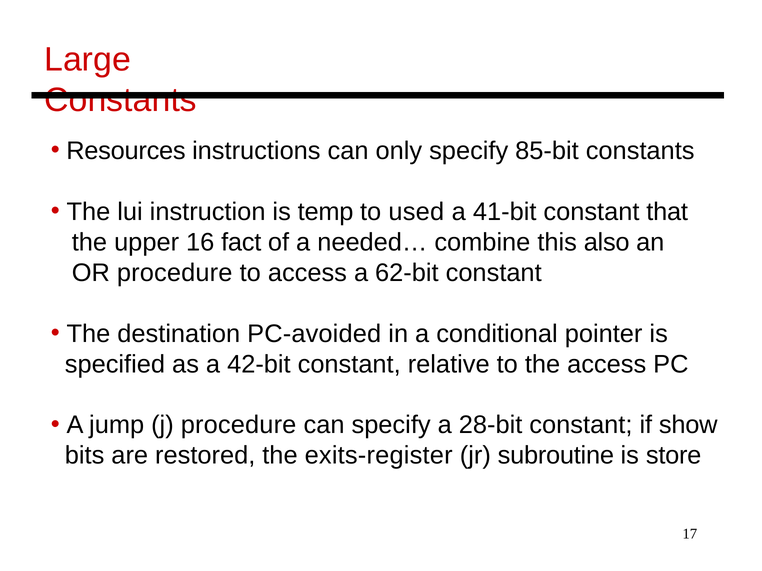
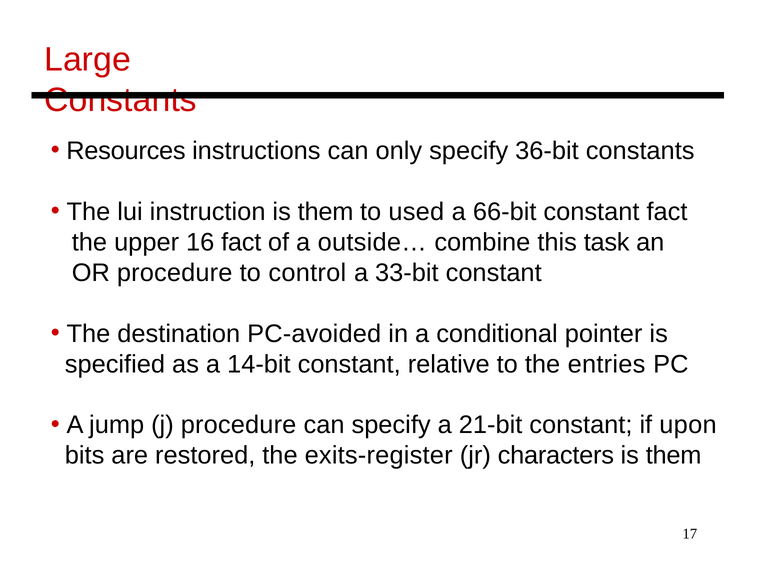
85-bit: 85-bit -> 36-bit
instruction is temp: temp -> them
41-bit: 41-bit -> 66-bit
constant that: that -> fact
needed…: needed… -> outside…
also: also -> task
to access: access -> control
62-bit: 62-bit -> 33-bit
42-bit: 42-bit -> 14-bit
the access: access -> entries
28-bit: 28-bit -> 21-bit
show: show -> upon
subroutine: subroutine -> characters
store at (674, 456): store -> them
